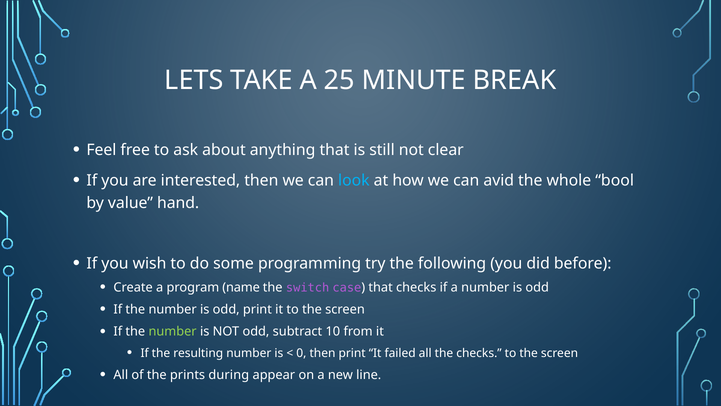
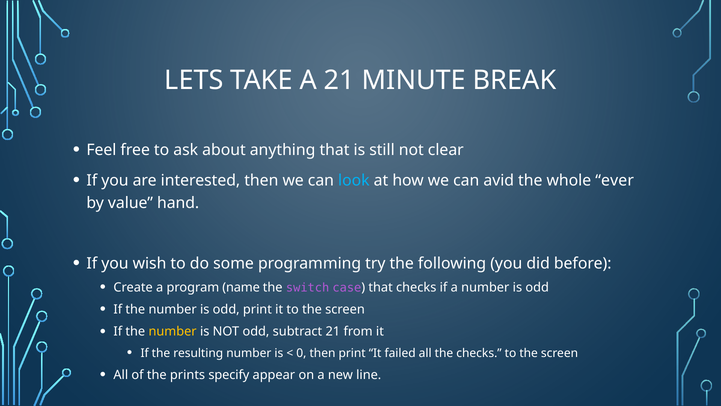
A 25: 25 -> 21
bool: bool -> ever
number at (173, 331) colour: light green -> yellow
subtract 10: 10 -> 21
during: during -> specify
